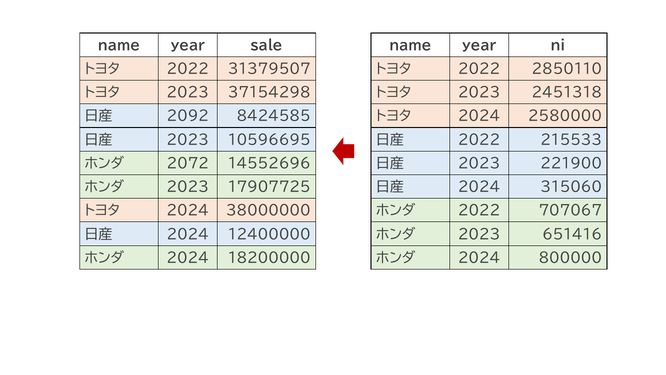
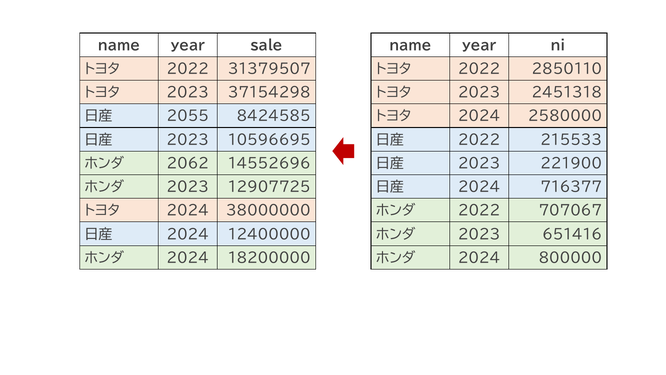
2092: 2092 -> 2055
2072: 2072 -> 2062
17907725: 17907725 -> 12907725
315060: 315060 -> 716377
